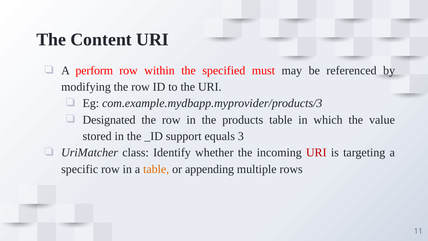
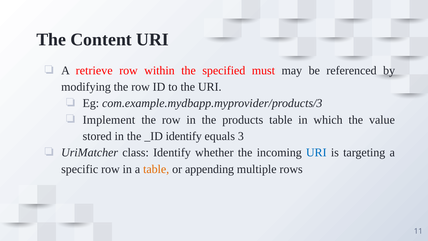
perform: perform -> retrieve
Designated: Designated -> Implement
_ID support: support -> identify
URI at (316, 152) colour: red -> blue
